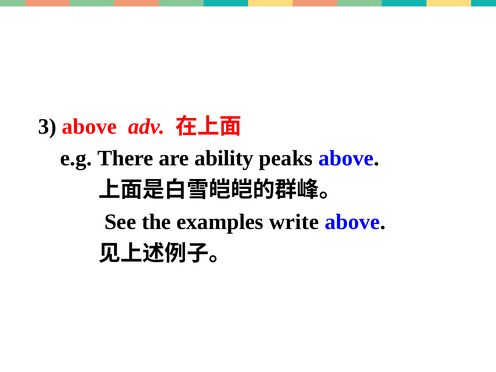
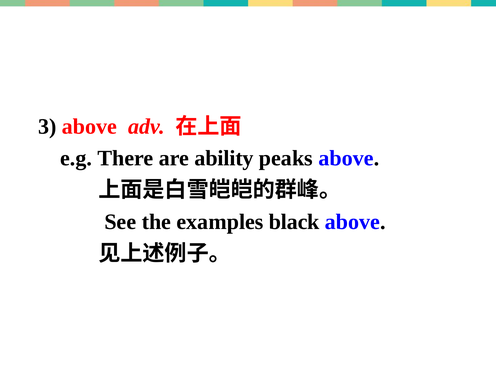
write: write -> black
